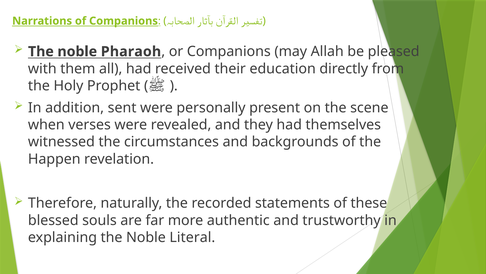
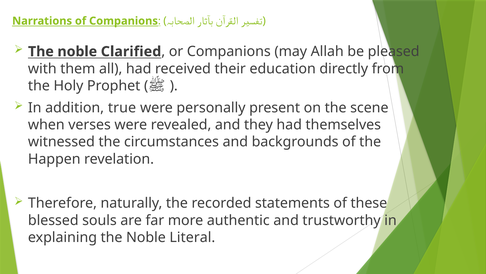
Pharaoh: Pharaoh -> Clarified
sent: sent -> true
